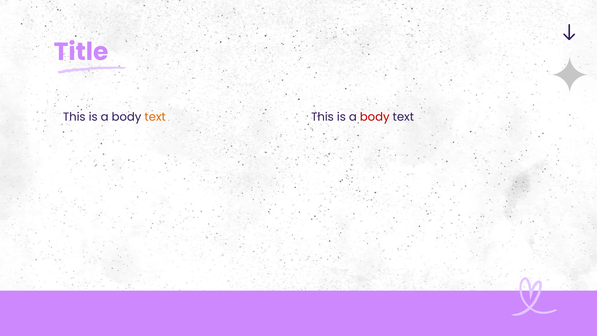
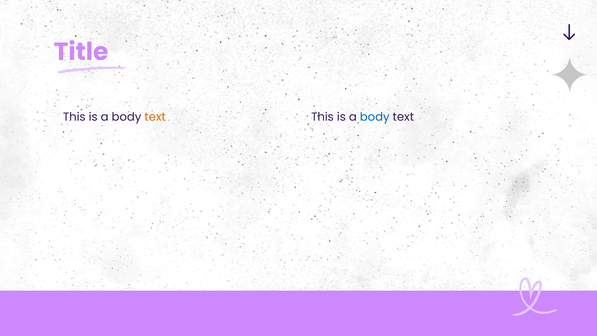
body at (375, 117) colour: red -> blue
